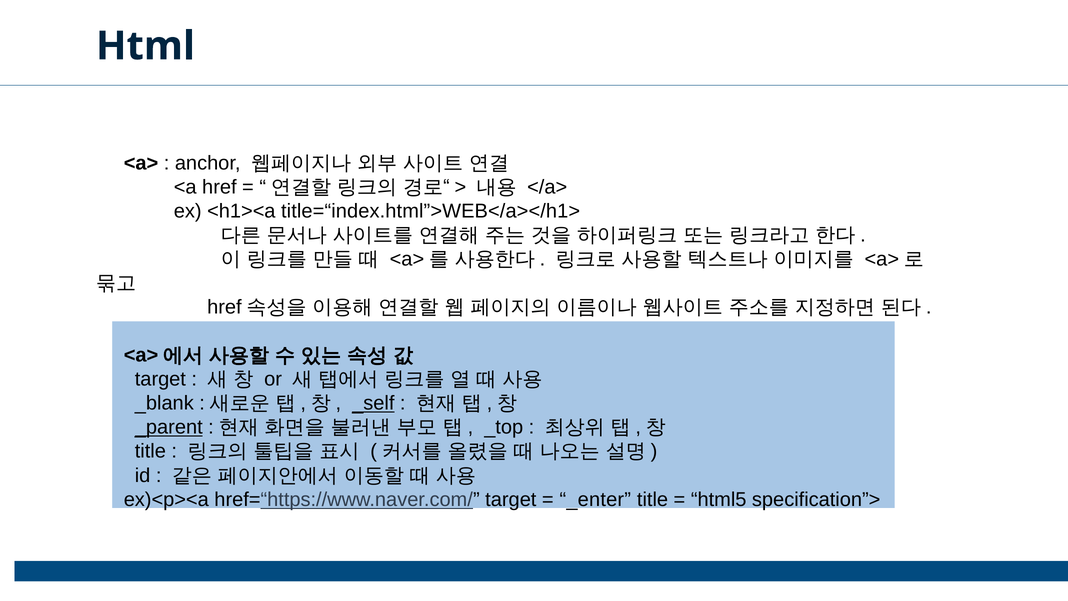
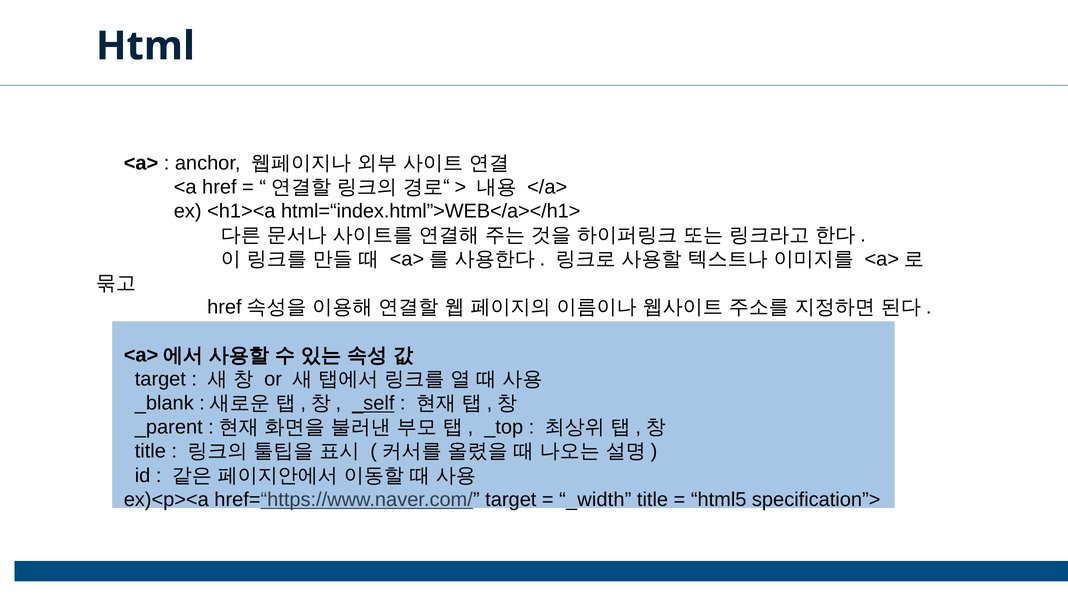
title=“index.html”>WEB</a></h1>: title=“index.html”>WEB</a></h1> -> html=“index.html”>WEB</a></h1>
_parent underline: present -> none
_enter: _enter -> _width
